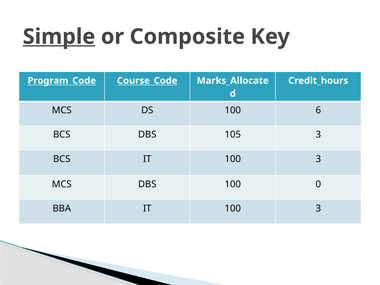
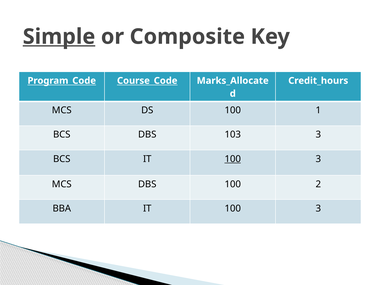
6: 6 -> 1
105: 105 -> 103
100 at (233, 159) underline: none -> present
0: 0 -> 2
